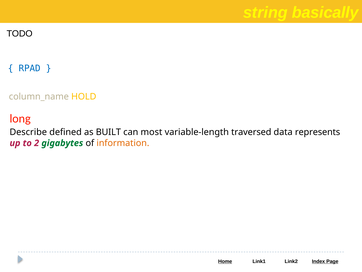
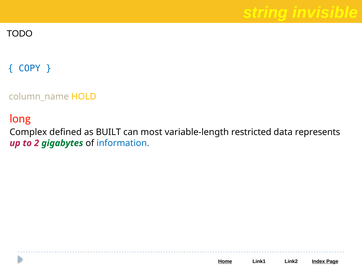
basically: basically -> invisible
RPAD: RPAD -> COPY
Describe: Describe -> Complex
traversed: traversed -> restricted
information colour: orange -> blue
